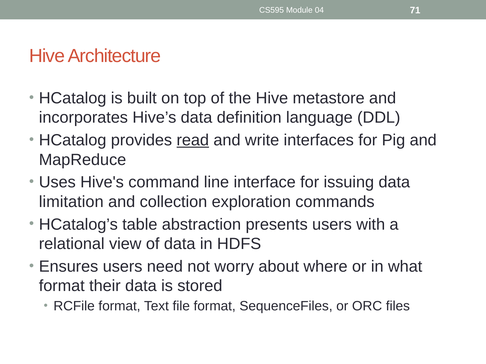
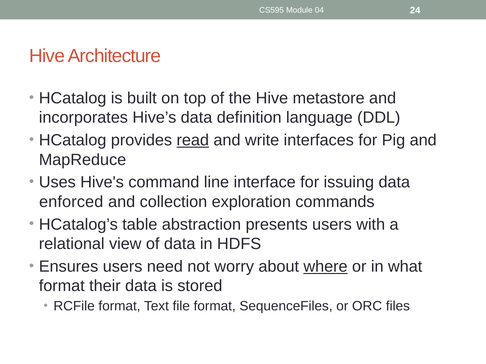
71: 71 -> 24
limitation: limitation -> enforced
where underline: none -> present
